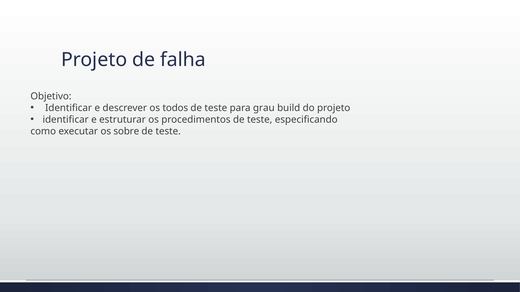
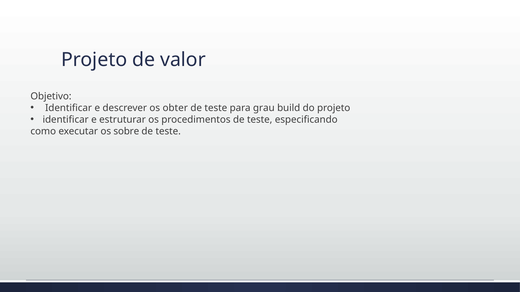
falha: falha -> valor
todos: todos -> obter
